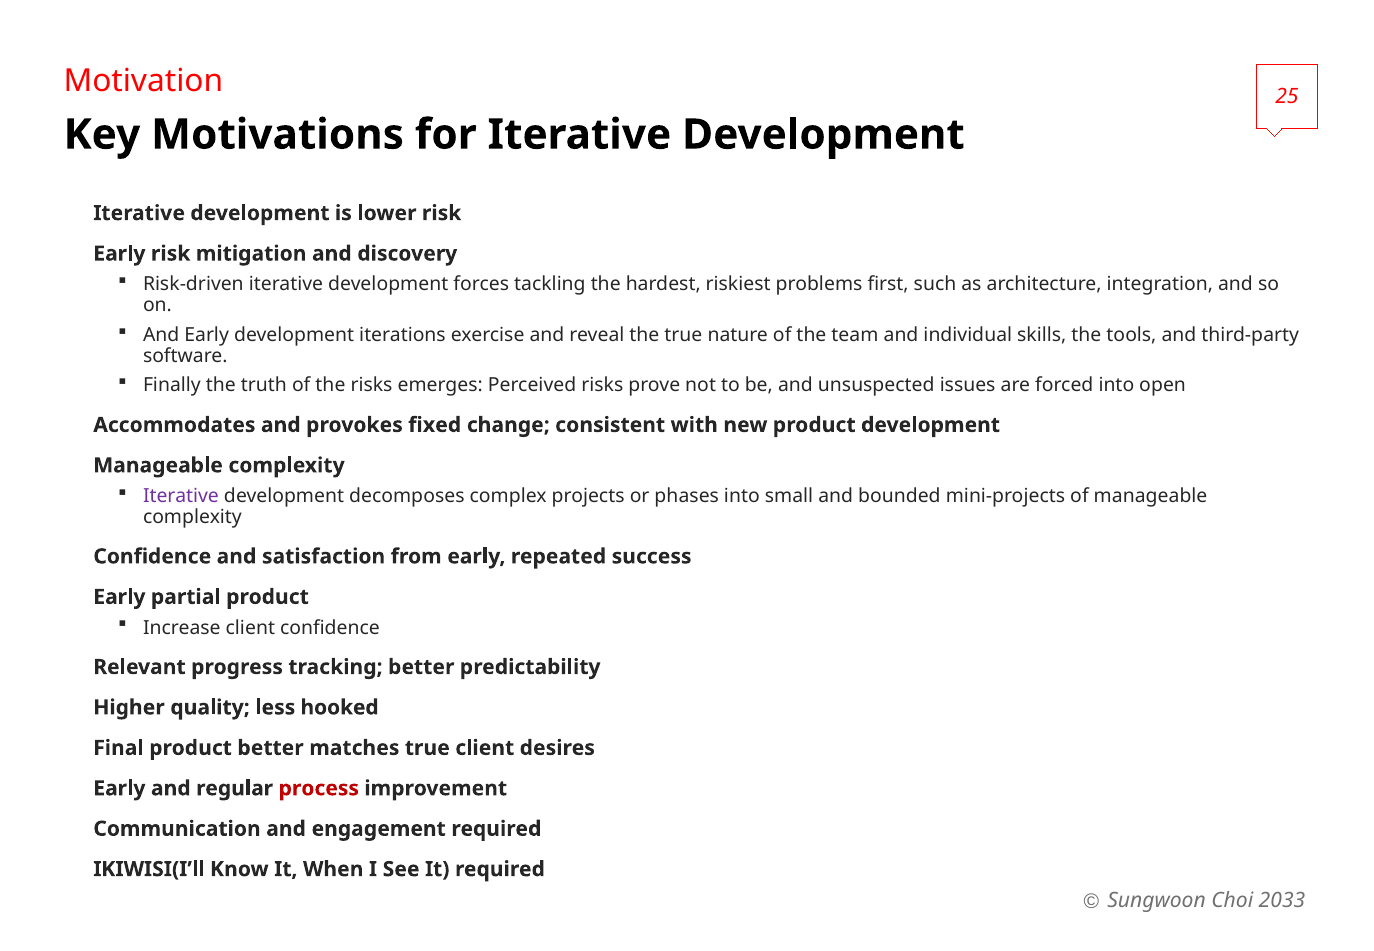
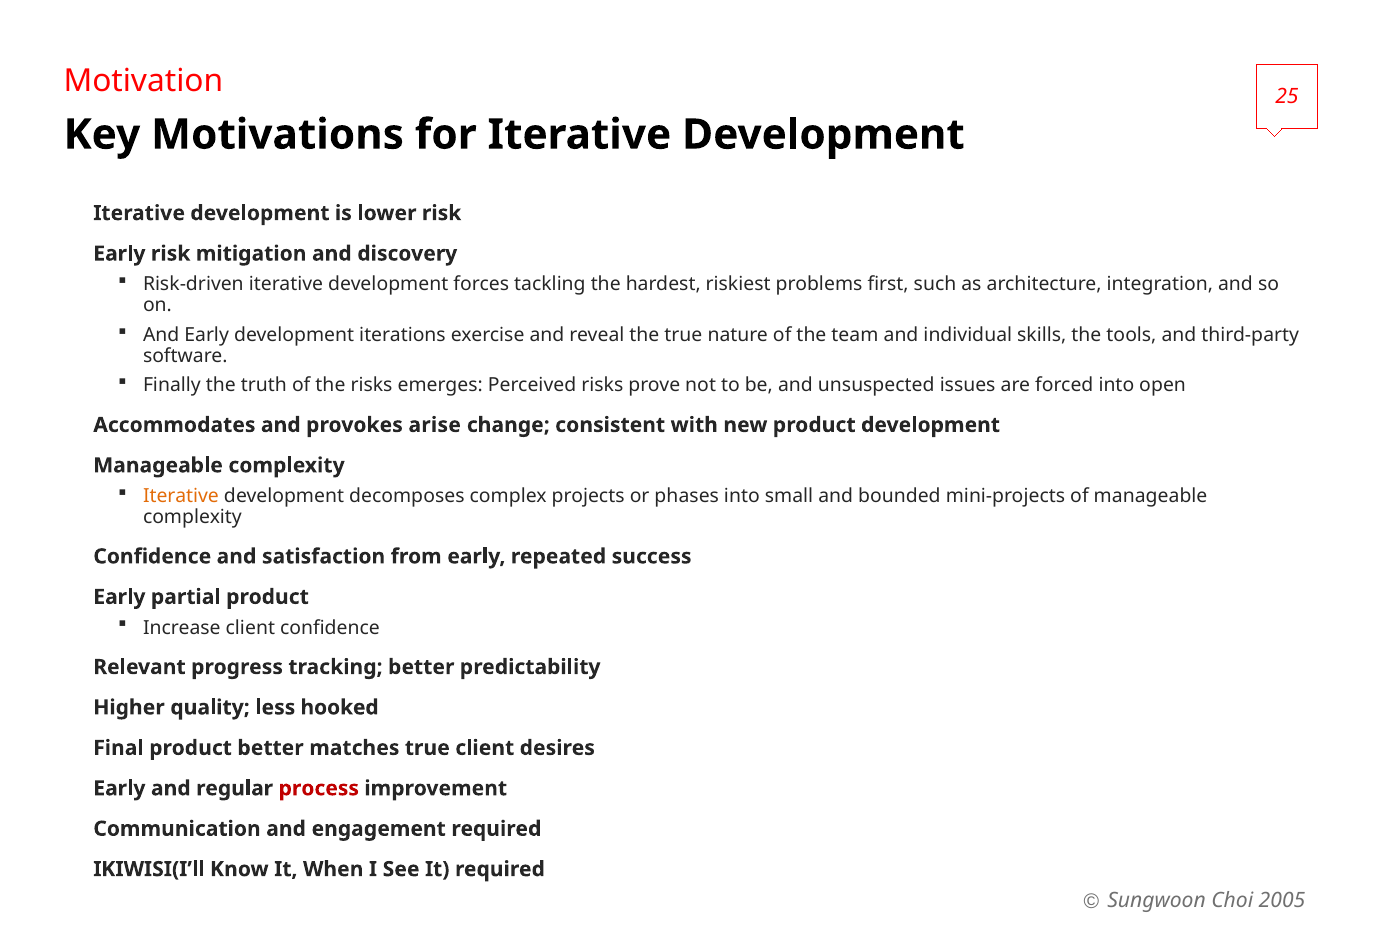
fixed: fixed -> arise
Iterative at (181, 496) colour: purple -> orange
2033: 2033 -> 2005
